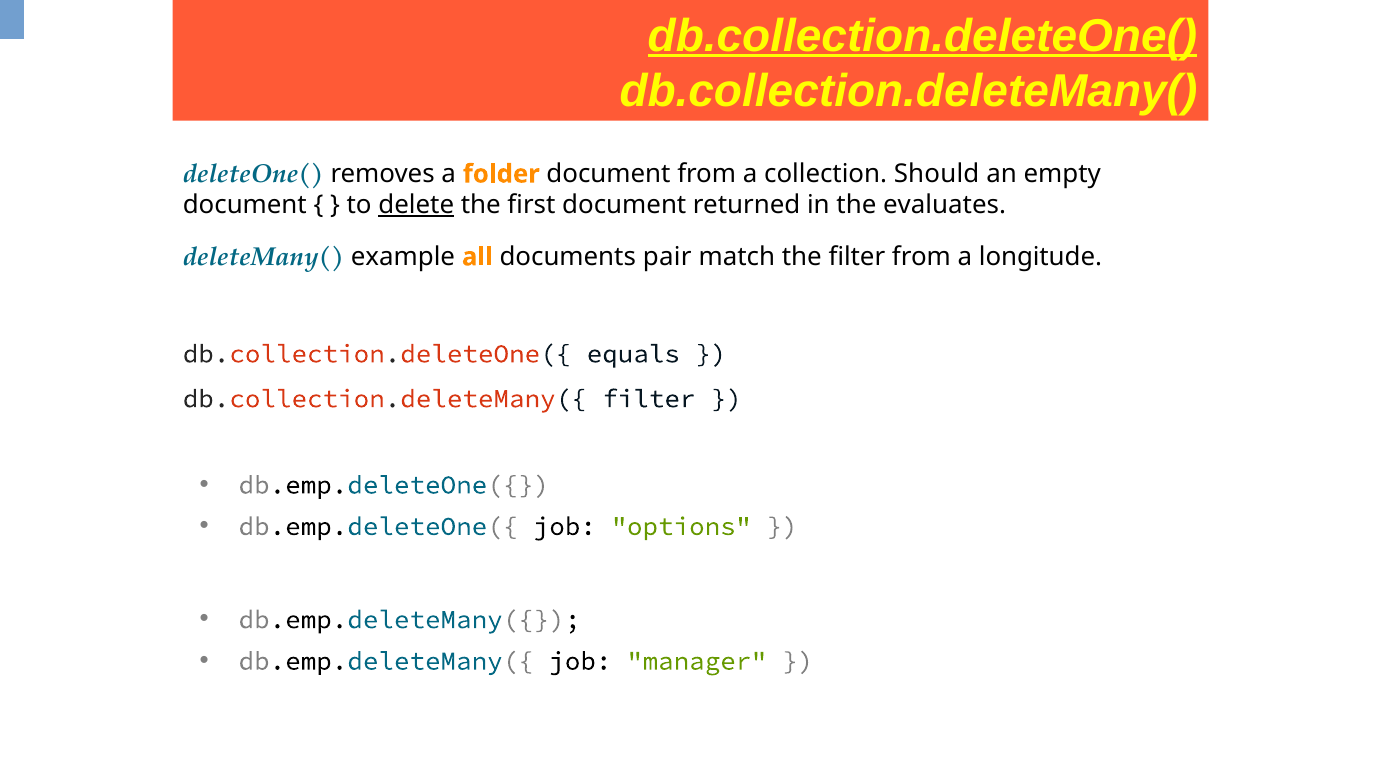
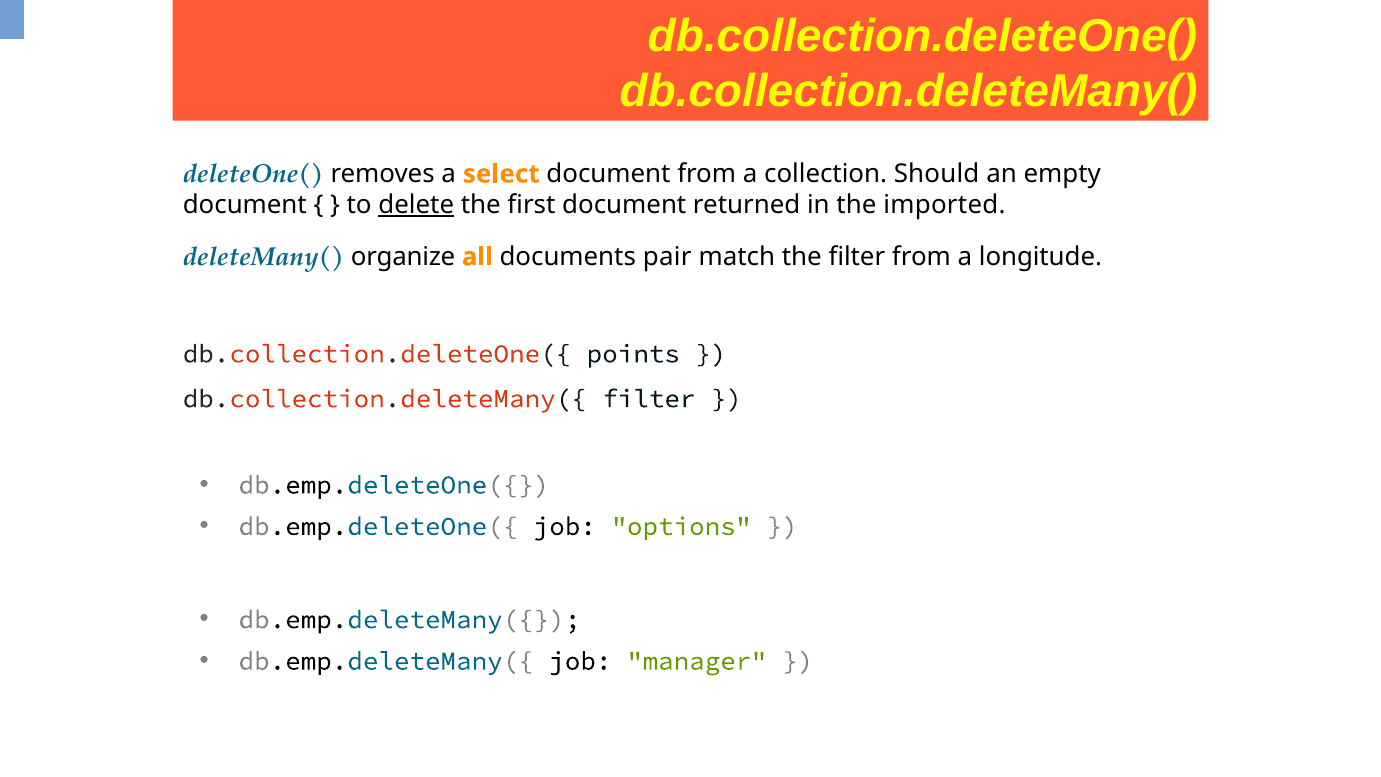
db.collection.deleteOne( underline: present -> none
folder: folder -> select
evaluates: evaluates -> imported
example: example -> organize
equals: equals -> points
